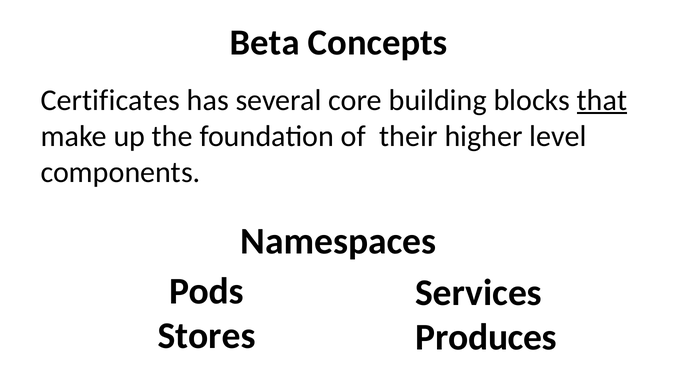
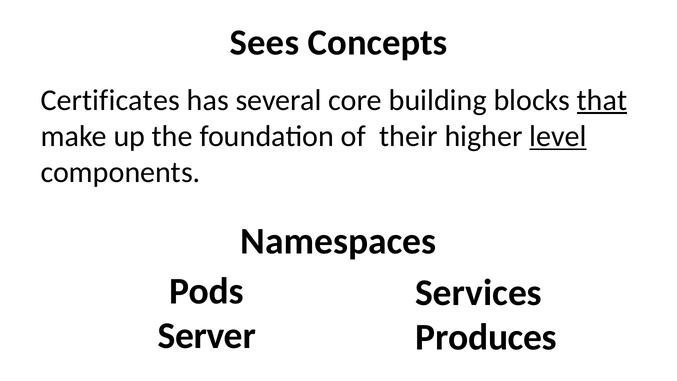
Beta: Beta -> Sees
level underline: none -> present
Stores: Stores -> Server
